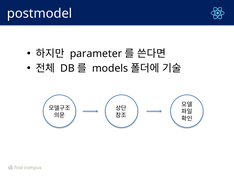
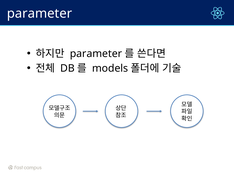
postmodel at (40, 13): postmodel -> parameter
